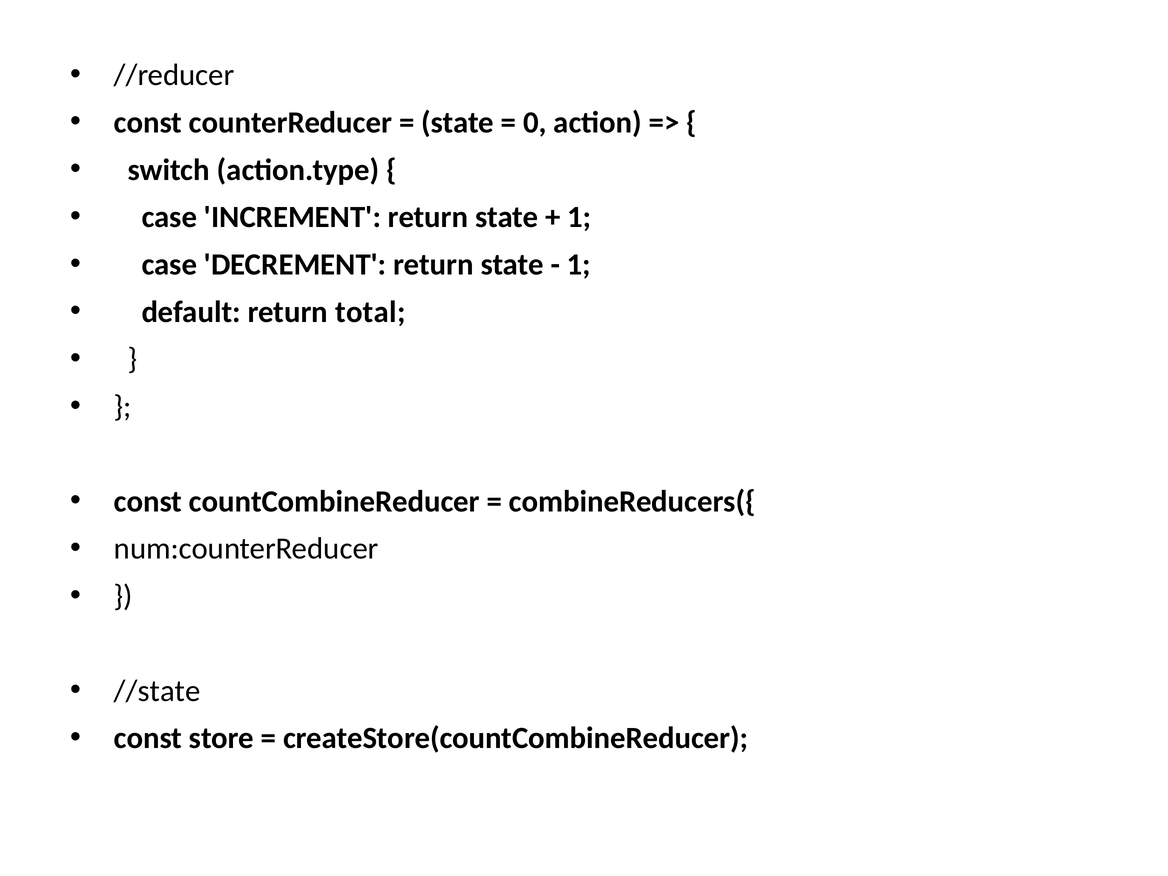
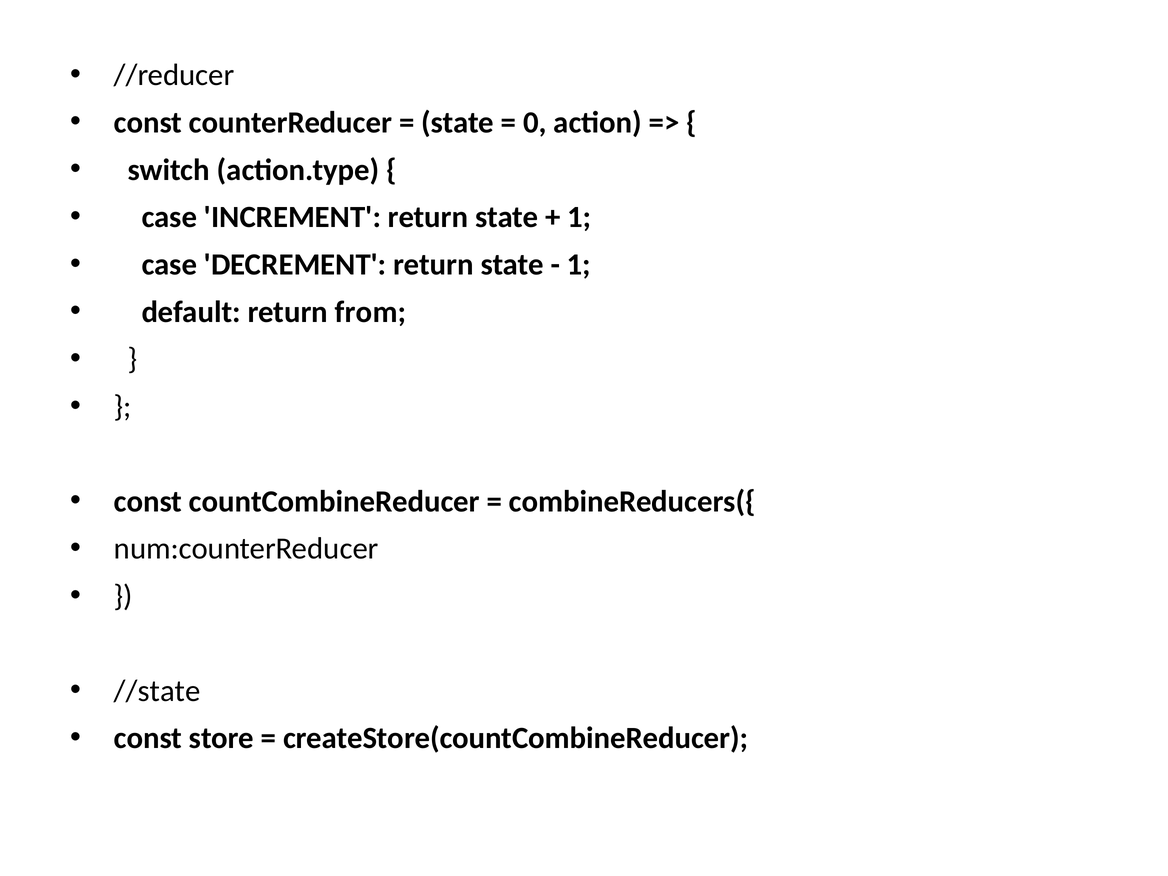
total: total -> from
